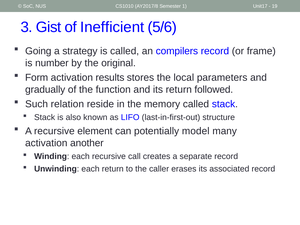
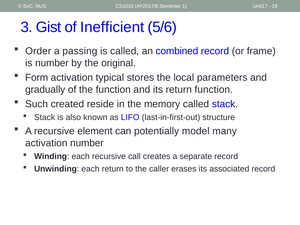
Going: Going -> Order
strategy: strategy -> passing
compilers: compilers -> combined
results: results -> typical
return followed: followed -> function
relation: relation -> created
activation another: another -> number
